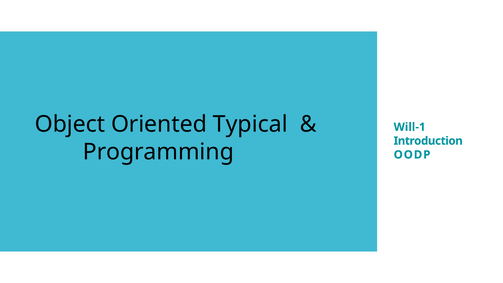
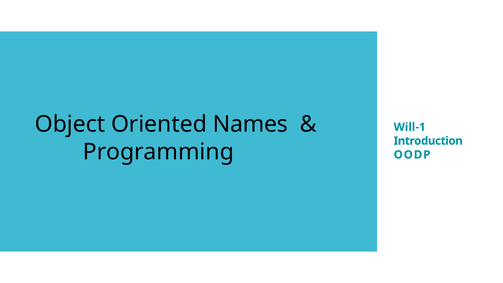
Typical: Typical -> Names
